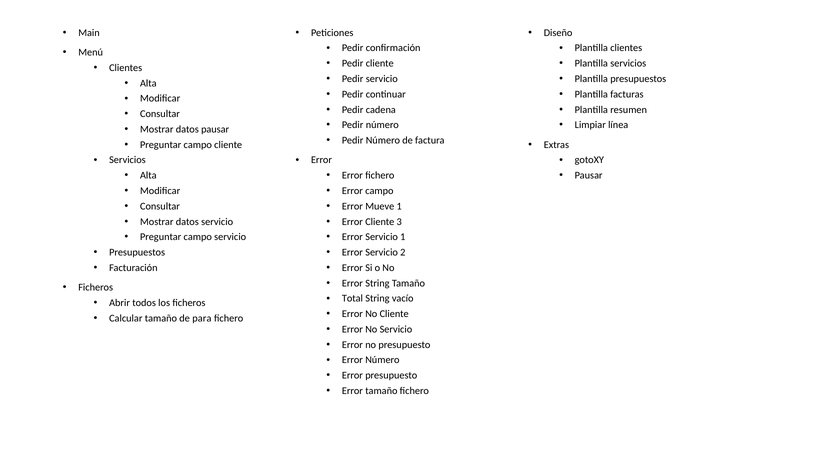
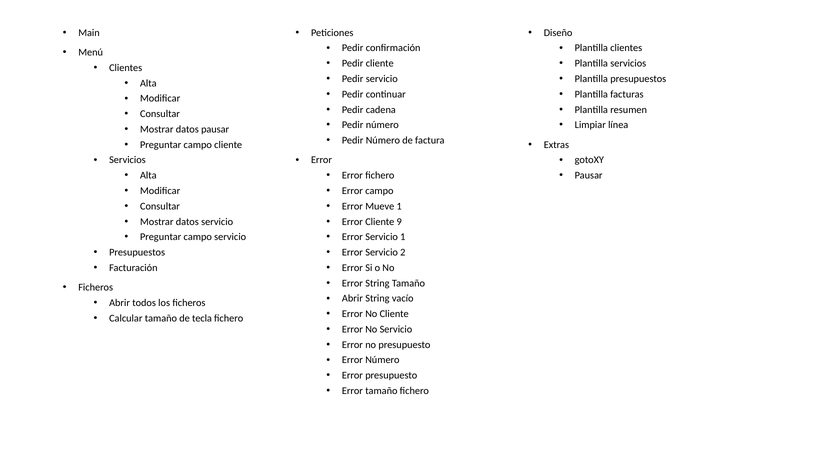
3: 3 -> 9
Total at (352, 299): Total -> Abrir
para: para -> tecla
